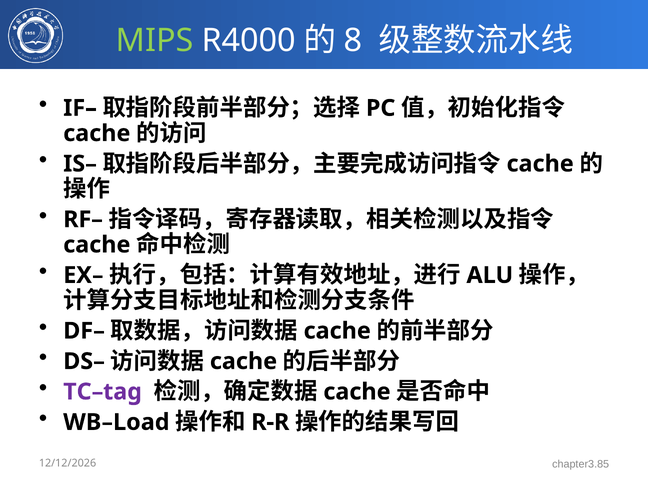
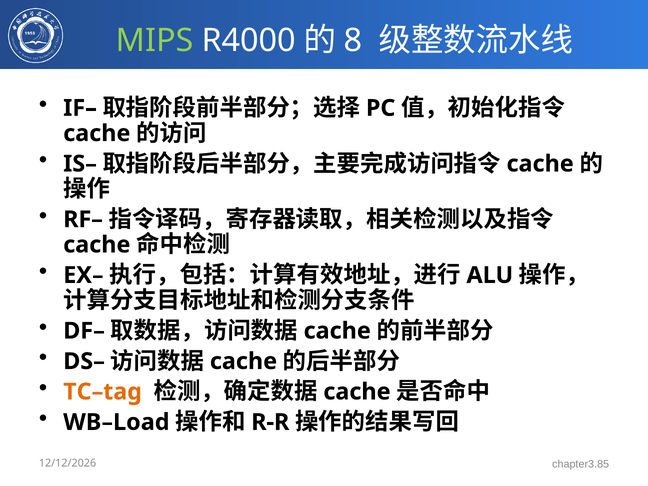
TC–tag colour: purple -> orange
